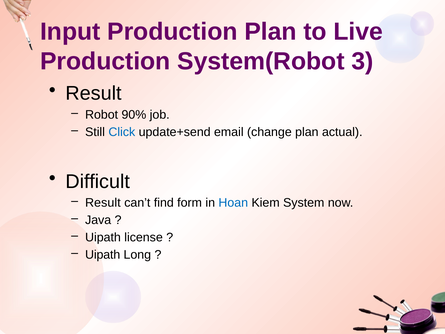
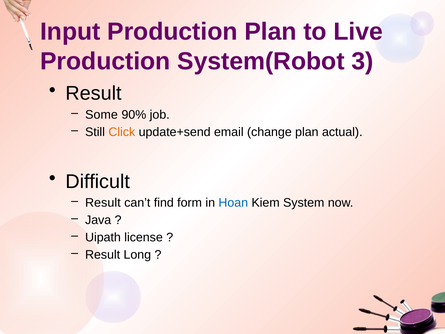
Robot: Robot -> Some
Click colour: blue -> orange
Uipath at (103, 255): Uipath -> Result
